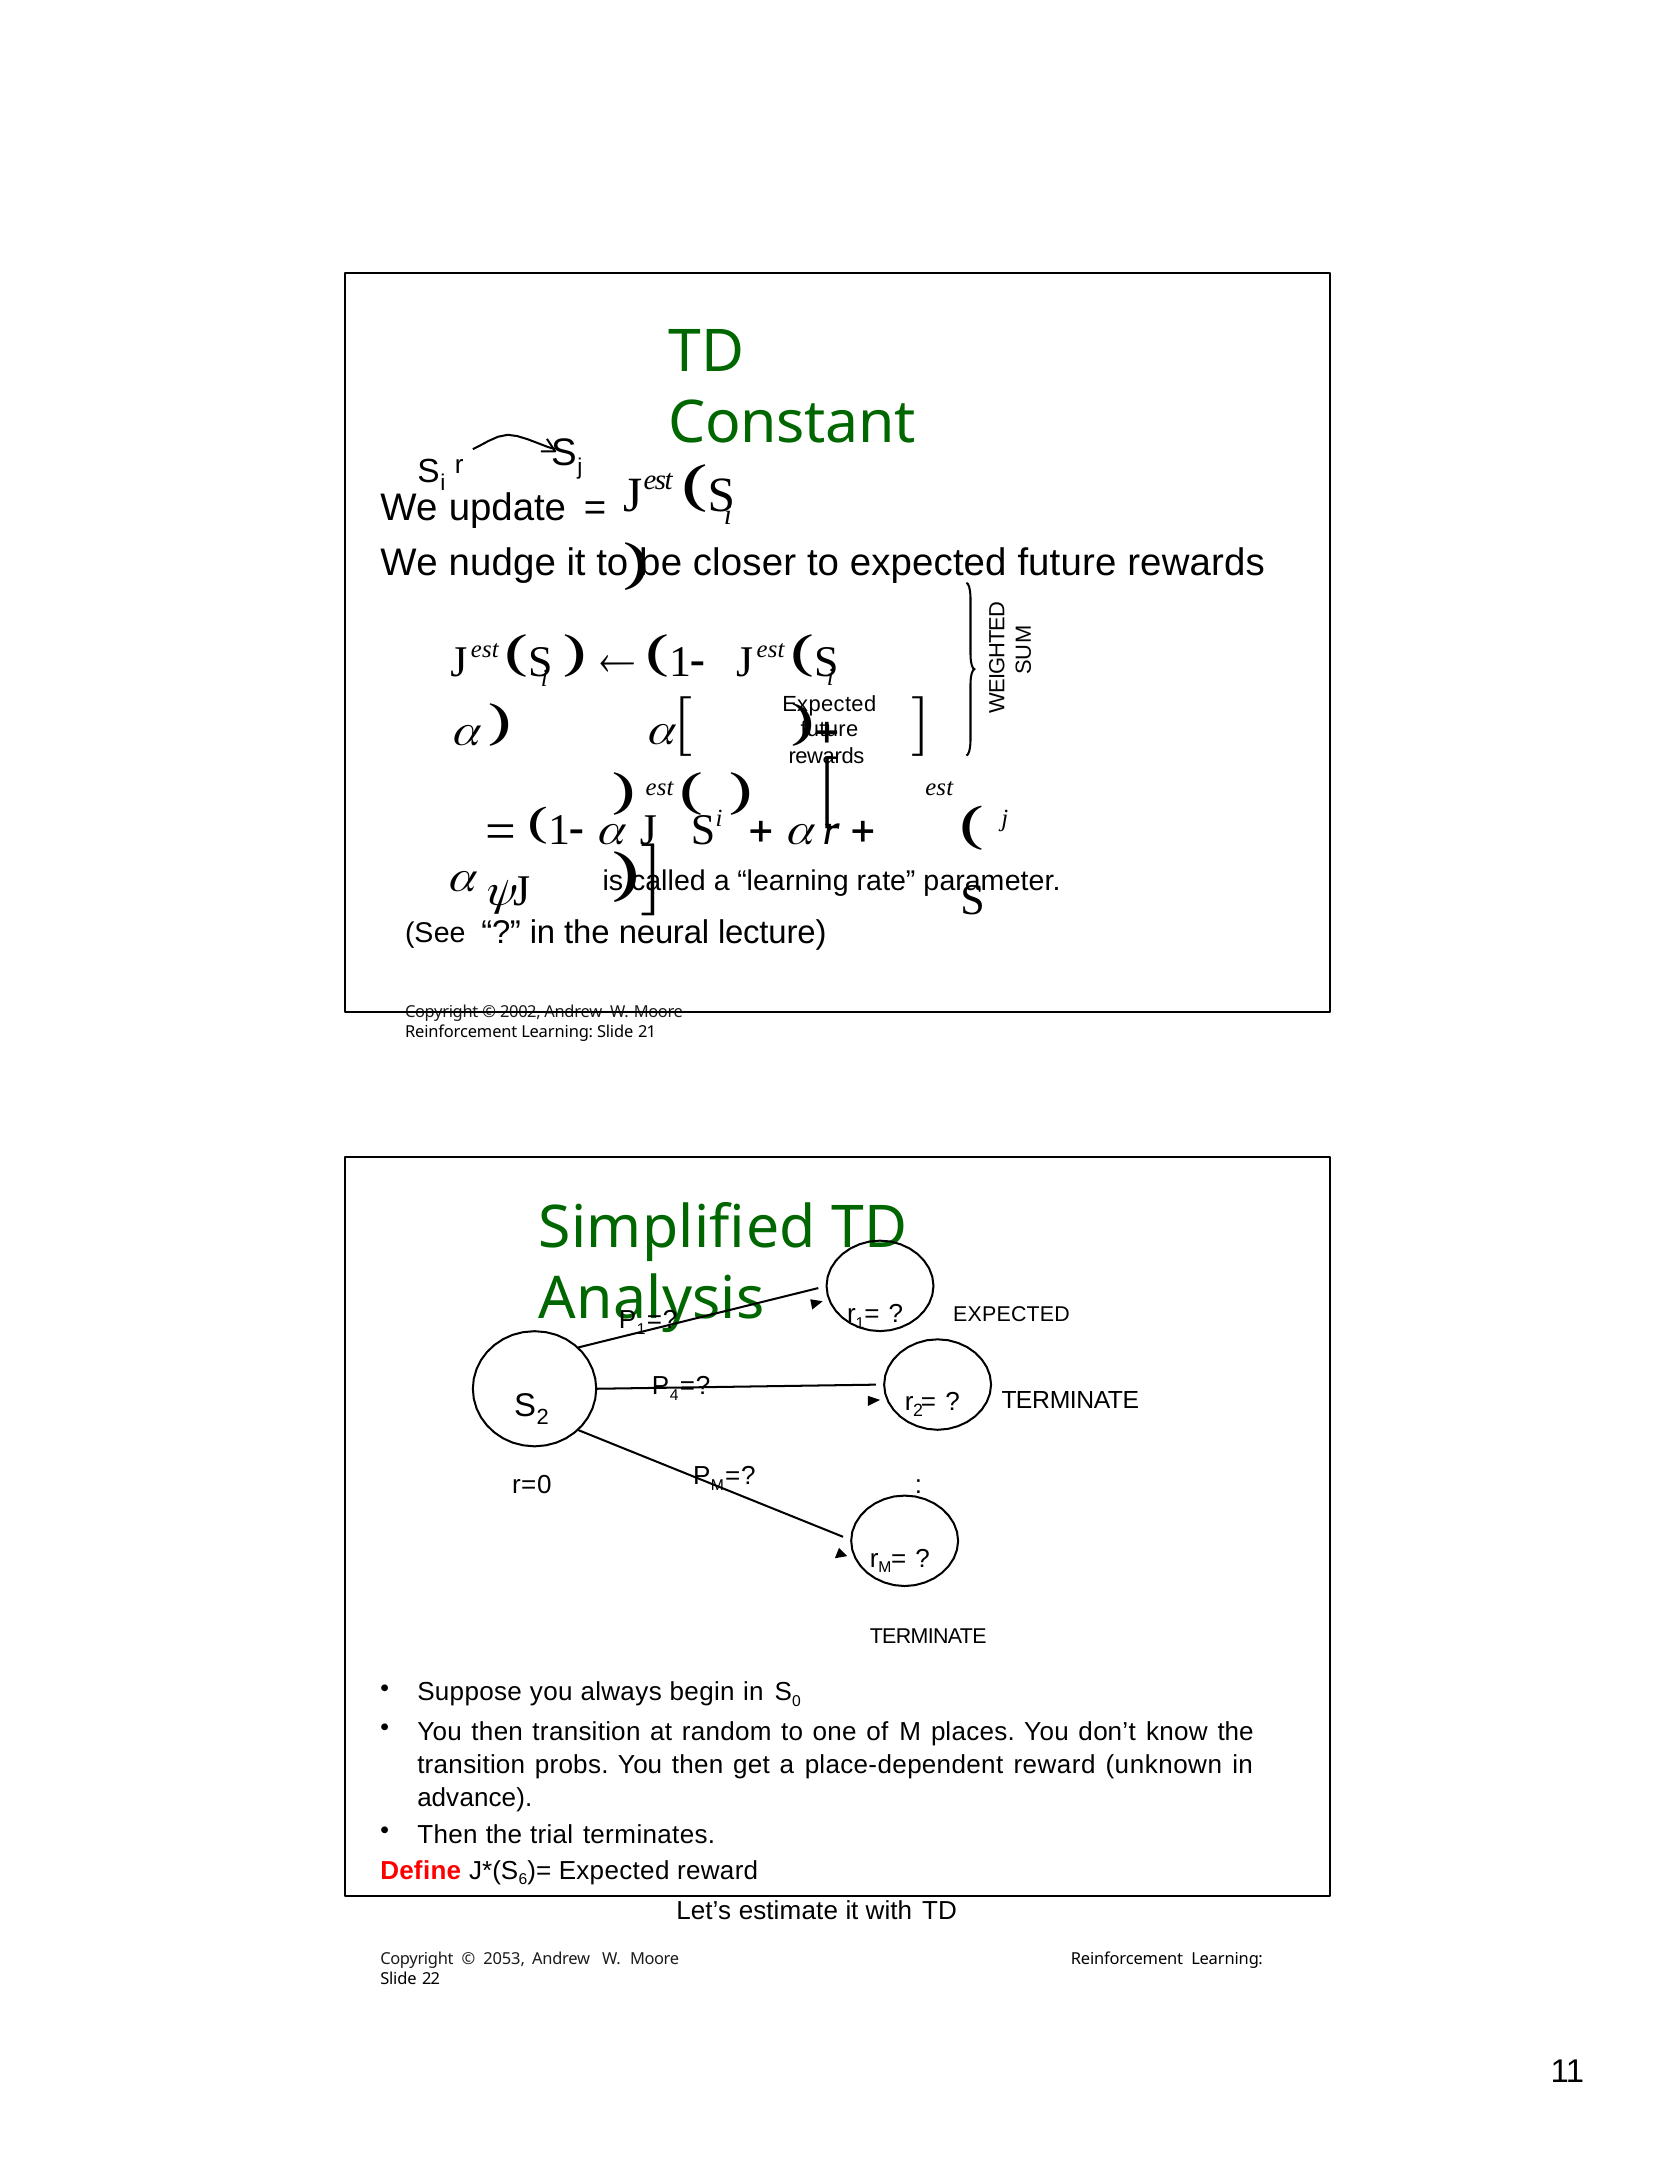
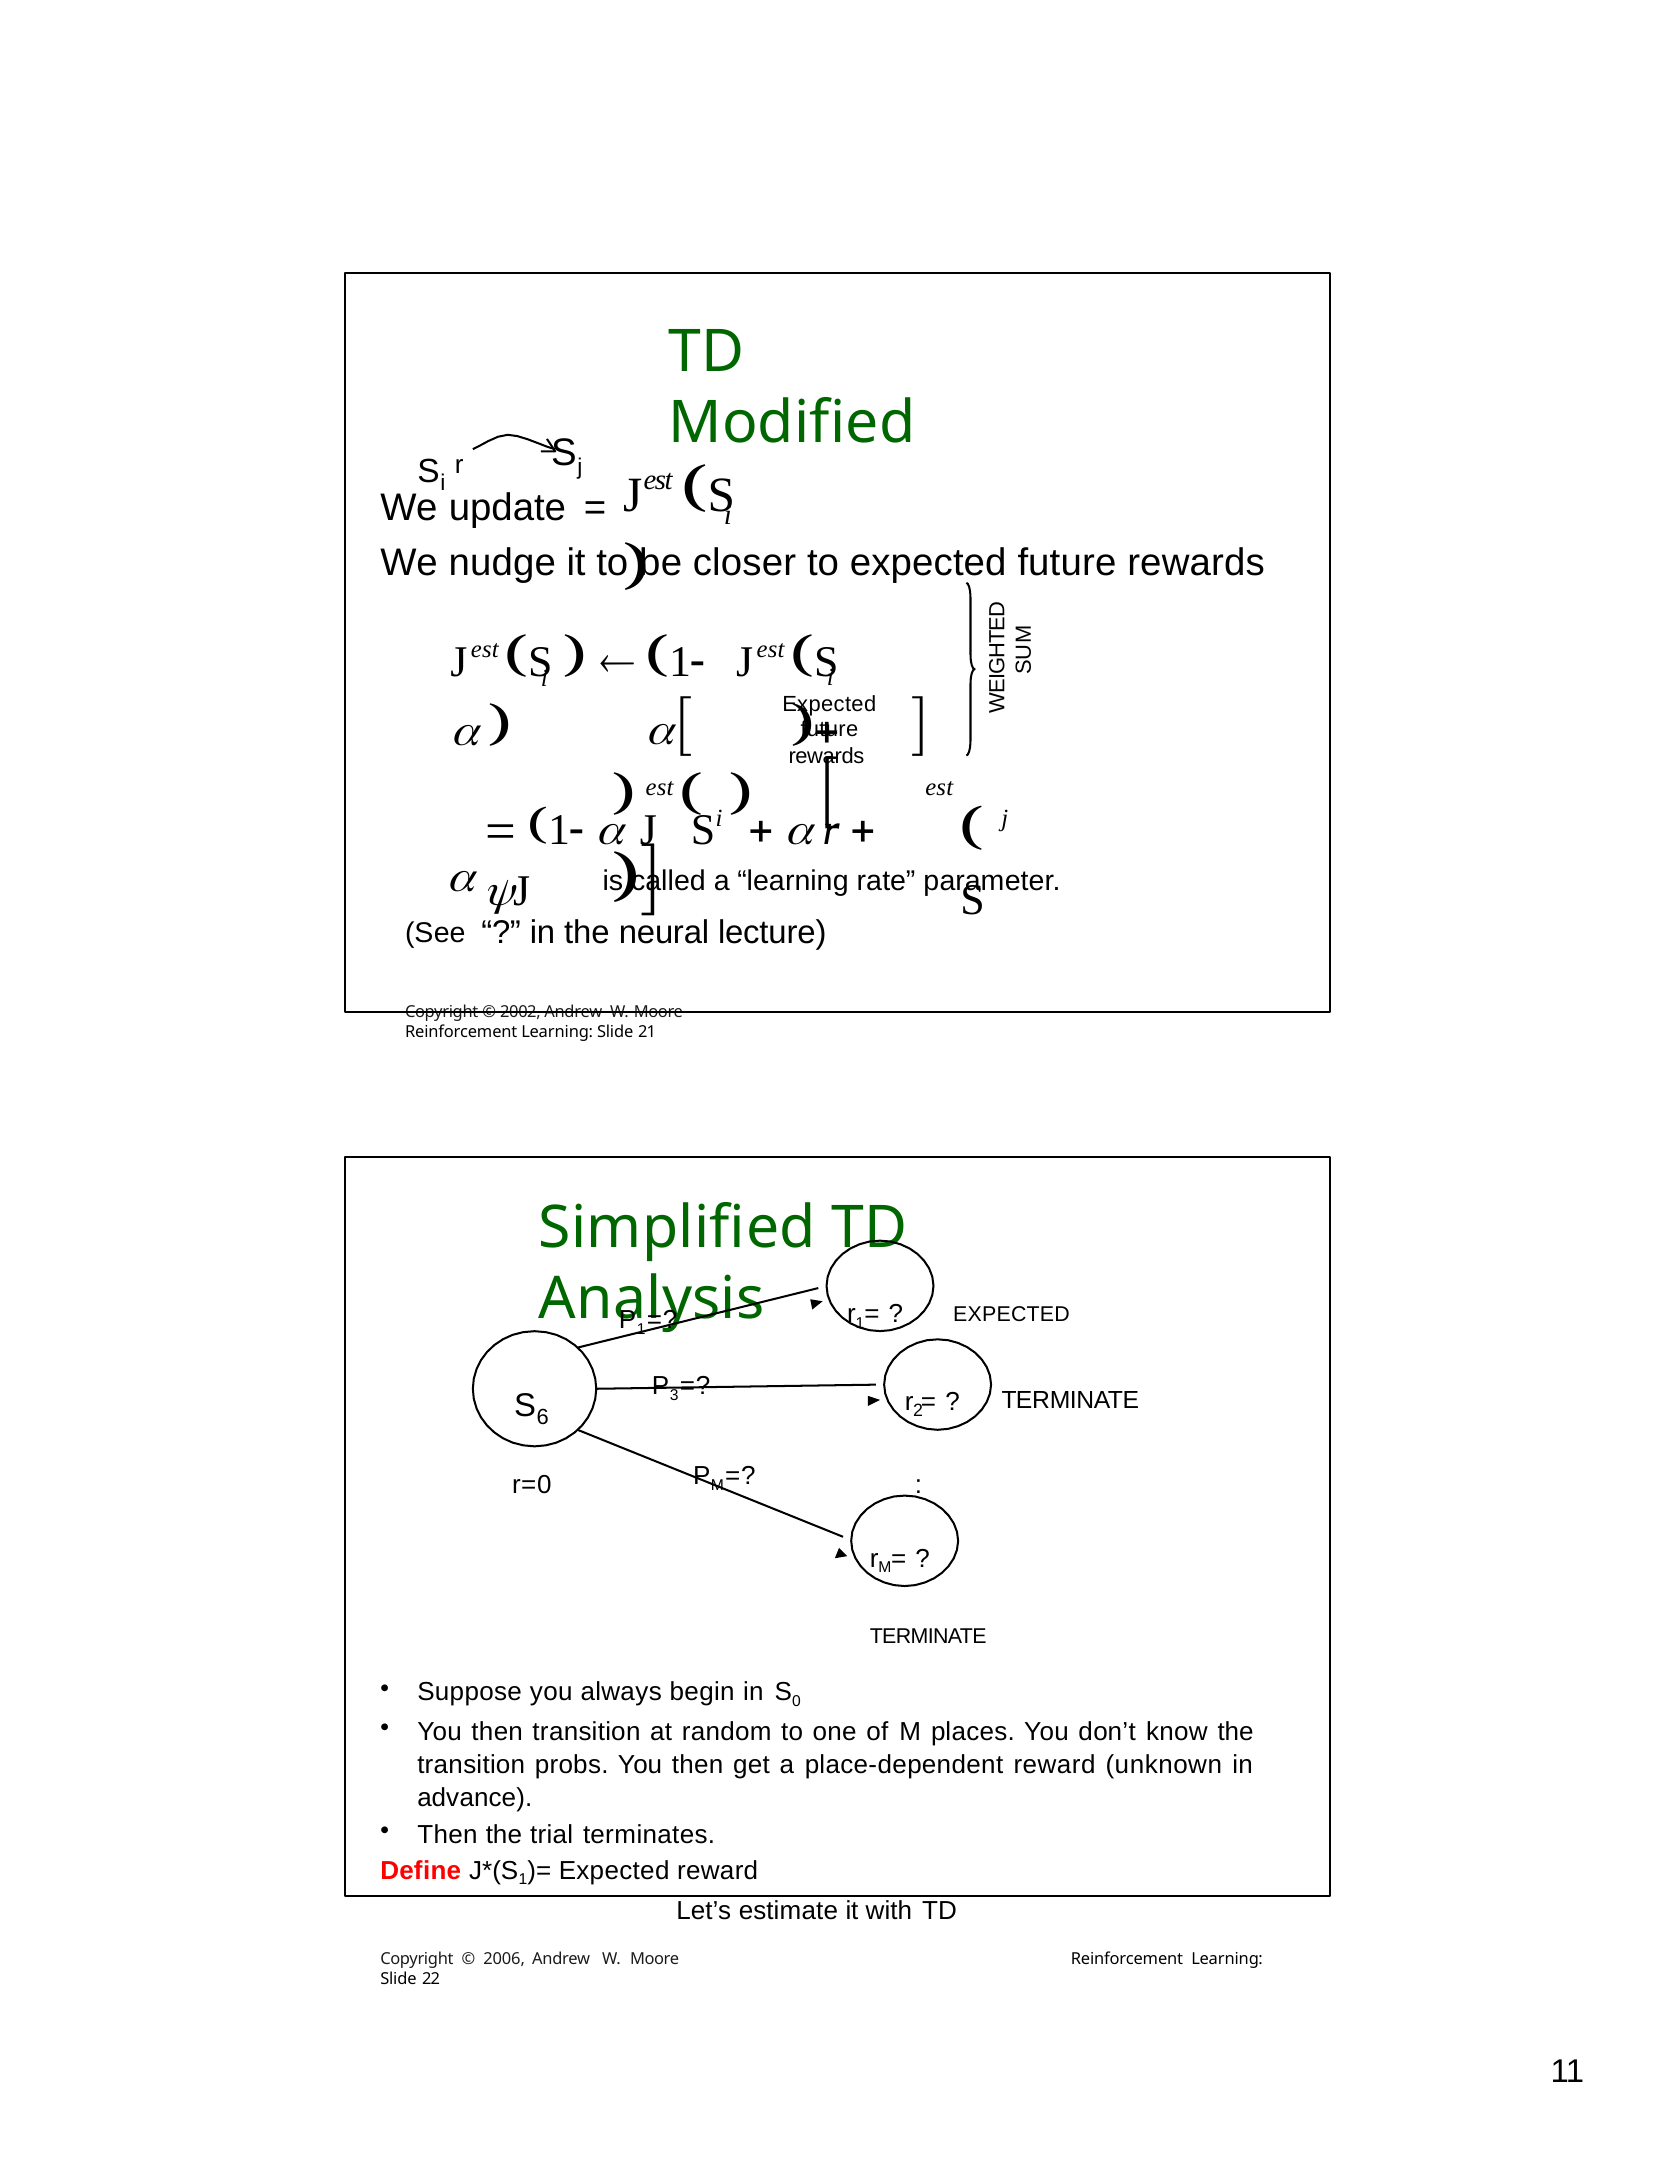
Constant: Constant -> Modified
4: 4 -> 3
S 2: 2 -> 6
6 at (523, 1880): 6 -> 1
2053: 2053 -> 2006
